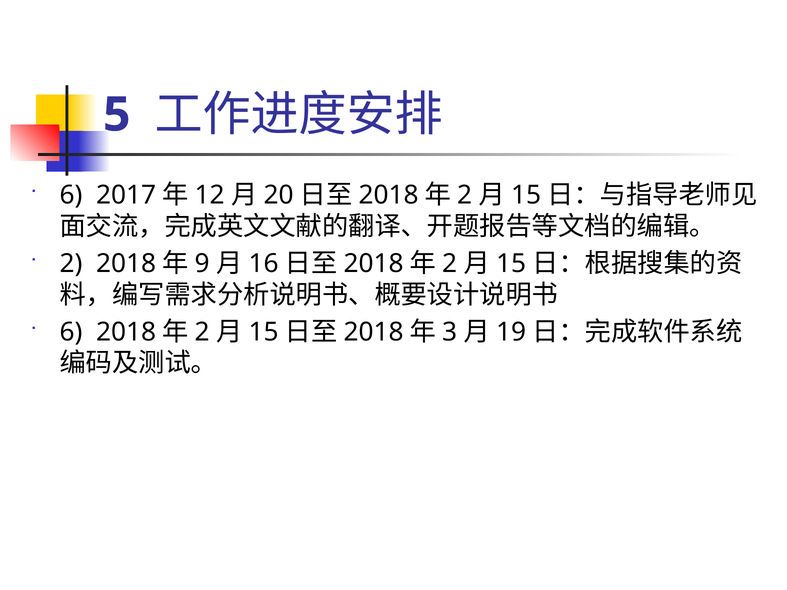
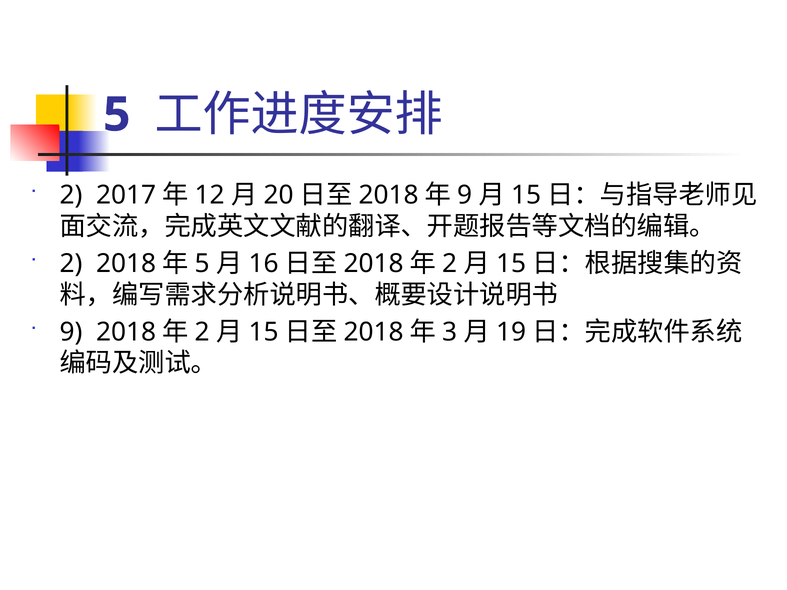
6 at (71, 195): 6 -> 2
2 at (465, 195): 2 -> 9
9 at (202, 264): 9 -> 5
6 at (71, 332): 6 -> 9
